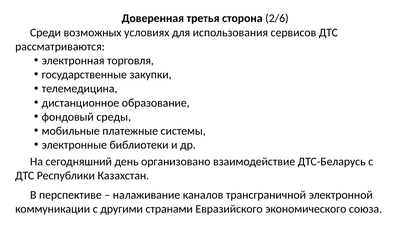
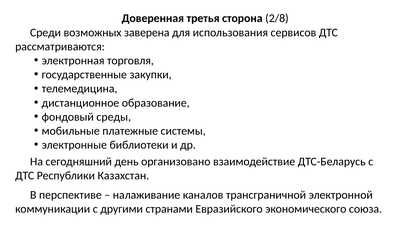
2/6: 2/6 -> 2/8
условиях: условиях -> заверена
